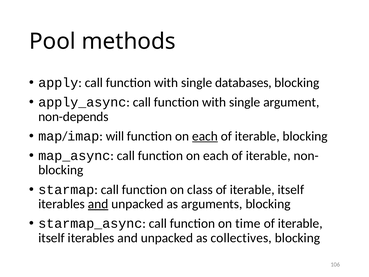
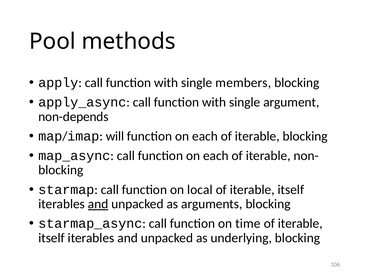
databases: databases -> members
each at (205, 136) underline: present -> none
class: class -> local
collectives: collectives -> underlying
